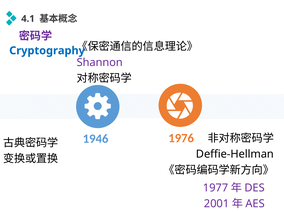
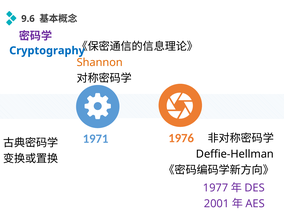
4.1: 4.1 -> 9.6
Shannon colour: purple -> orange
1946: 1946 -> 1971
